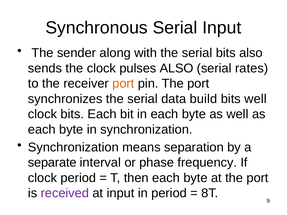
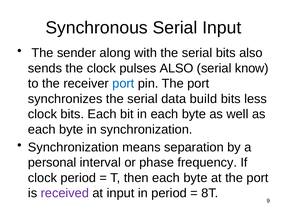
rates: rates -> know
port at (123, 84) colour: orange -> blue
bits well: well -> less
separate: separate -> personal
